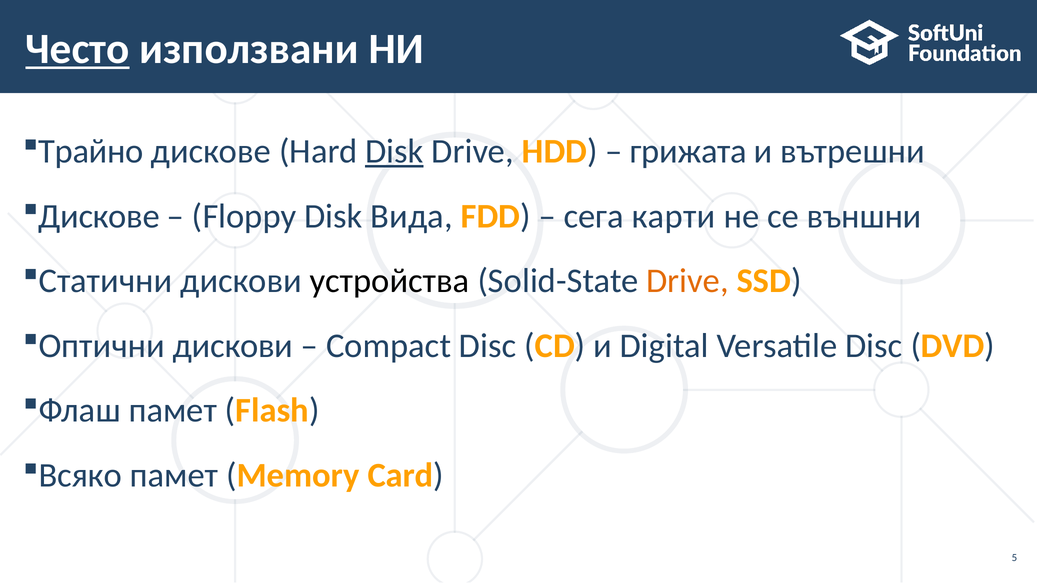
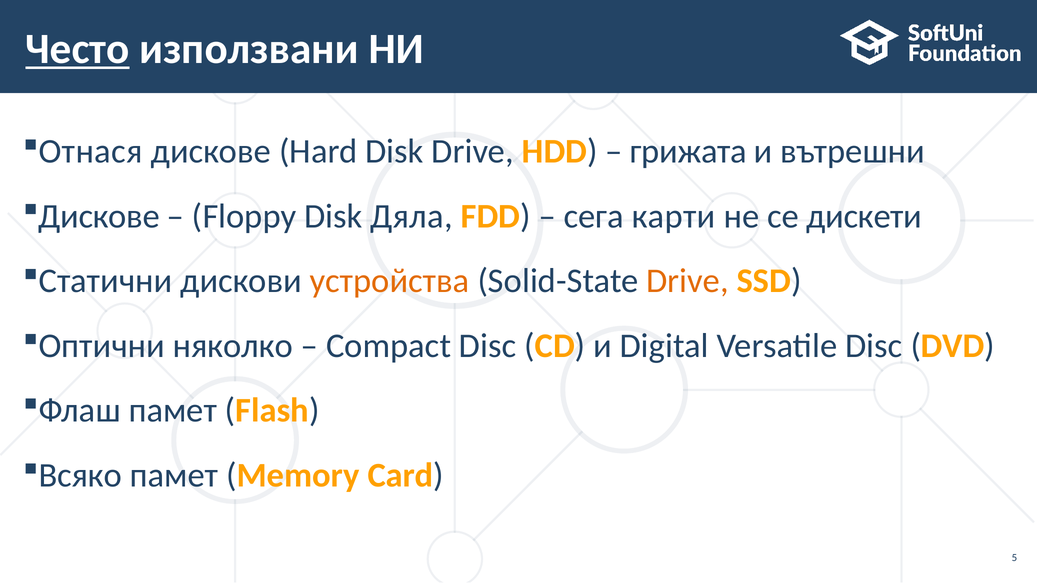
Трайно: Трайно -> Отнася
Disk at (394, 151) underline: present -> none
Вида: Вида -> Дяла
външни: външни -> дискети
устройства colour: black -> orange
Оптични дискови: дискови -> няколко
